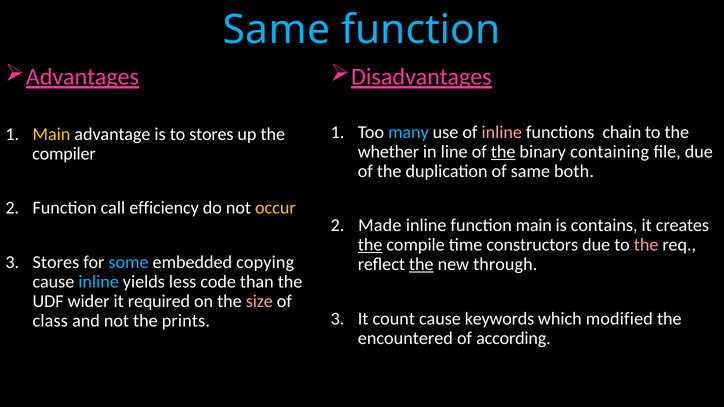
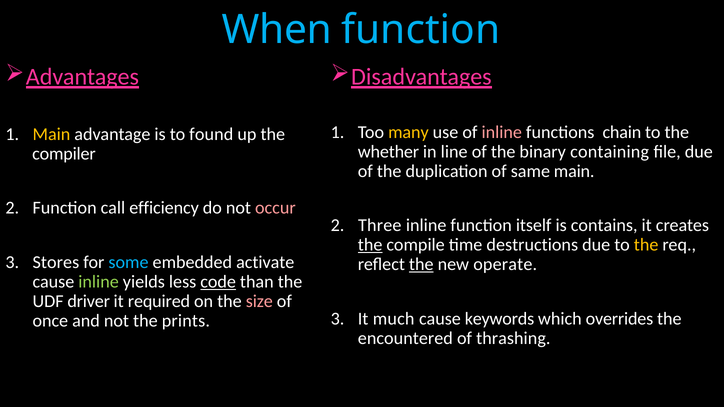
Same at (276, 30): Same -> When
many colour: light blue -> yellow
to stores: stores -> found
the at (503, 152) underline: present -> none
same both: both -> main
occur colour: yellow -> pink
Made: Made -> Three
function main: main -> itself
constructors: constructors -> destructions
the at (646, 245) colour: pink -> yellow
copying: copying -> activate
through: through -> operate
inline at (99, 282) colour: light blue -> light green
code underline: none -> present
wider: wider -> driver
count: count -> much
modified: modified -> overrides
class: class -> once
according: according -> thrashing
